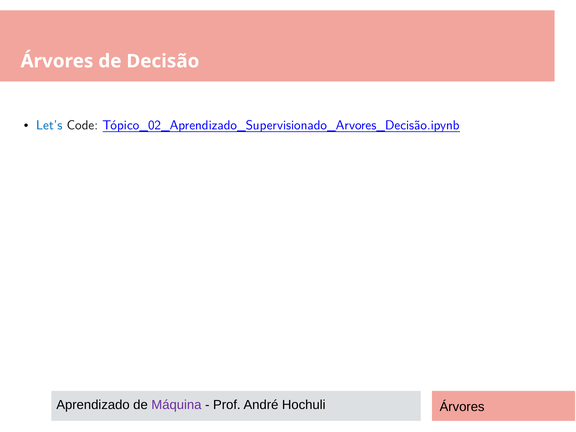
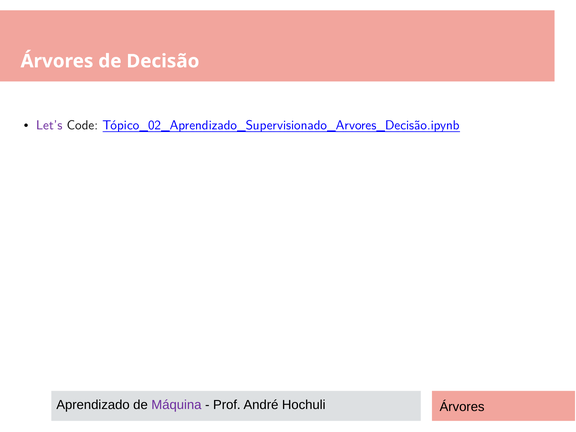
Let’s colour: blue -> purple
